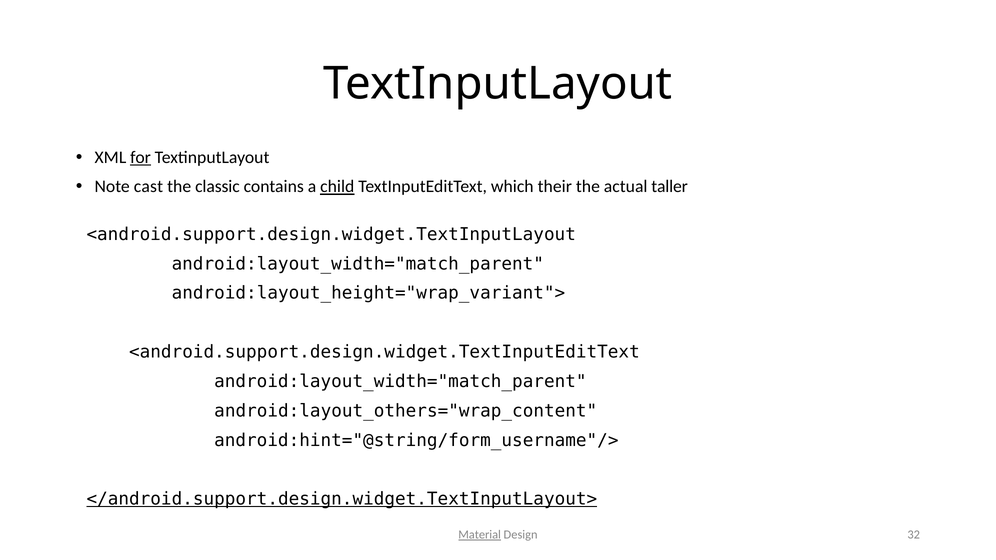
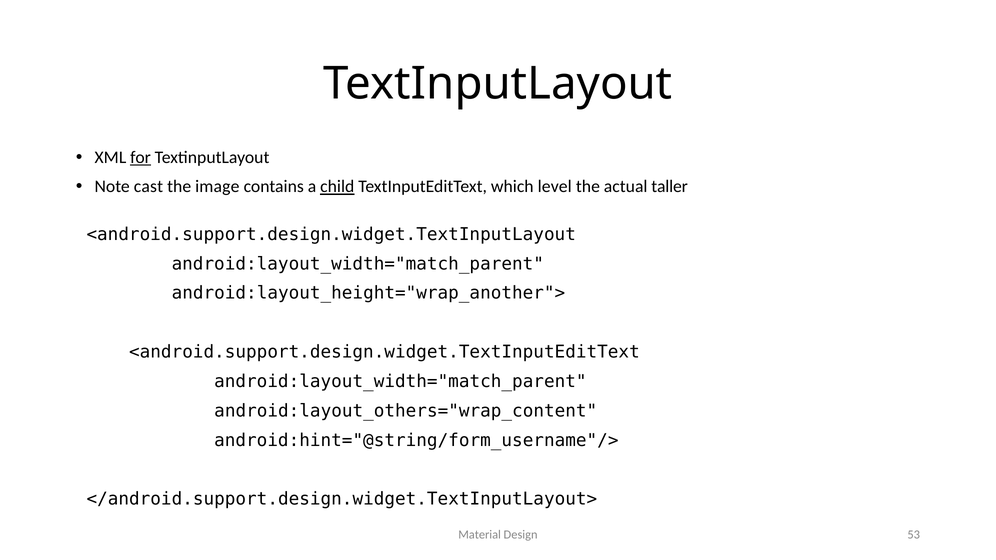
classic: classic -> image
their: their -> level
android:layout_height="wrap_variant">: android:layout_height="wrap_variant"> -> android:layout_height="wrap_another">
</android.support.design.widget.TextInputLayout> underline: present -> none
Material underline: present -> none
32: 32 -> 53
